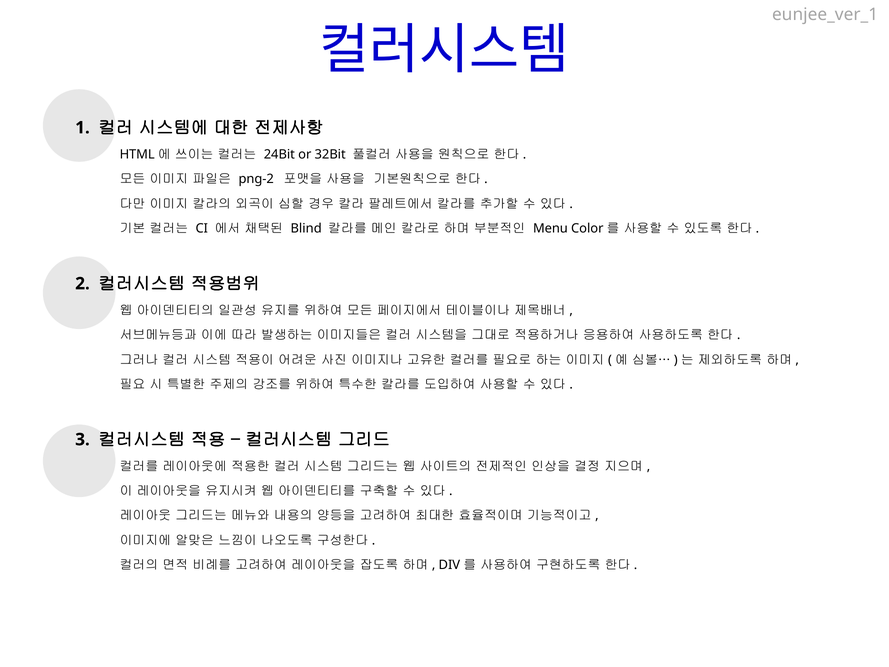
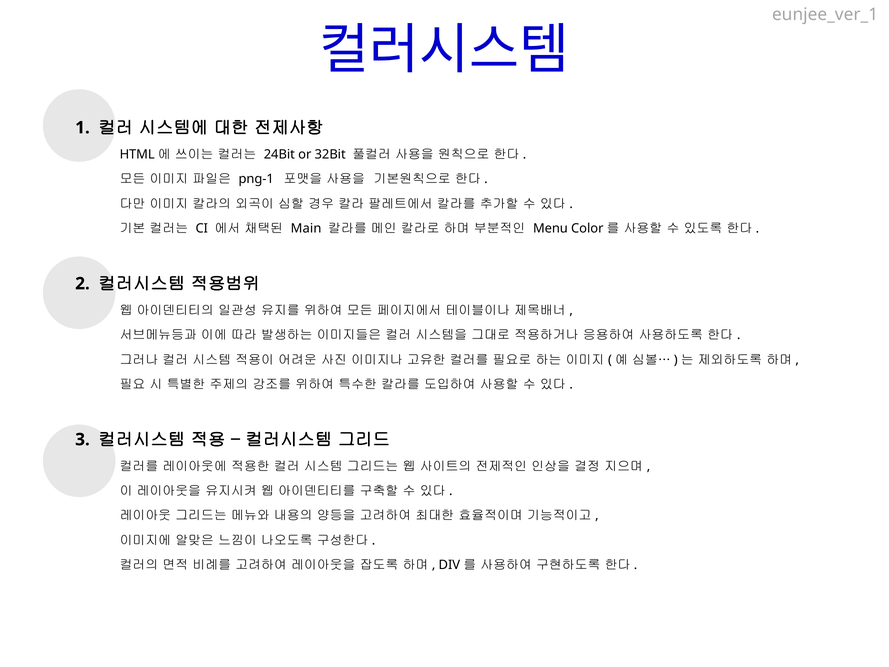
png-2: png-2 -> png-1
Blind: Blind -> Main
